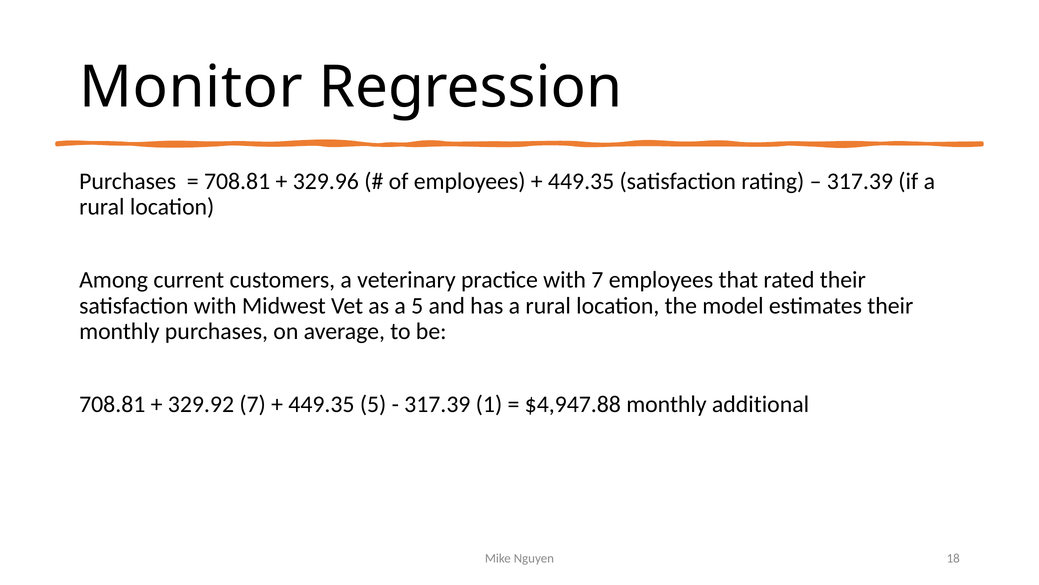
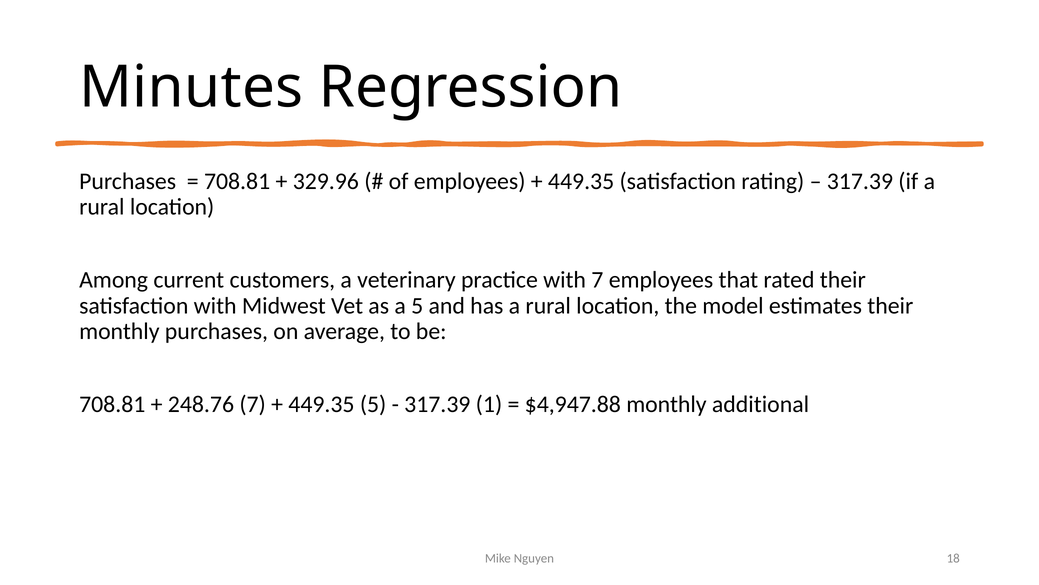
Monitor: Monitor -> Minutes
329.92: 329.92 -> 248.76
